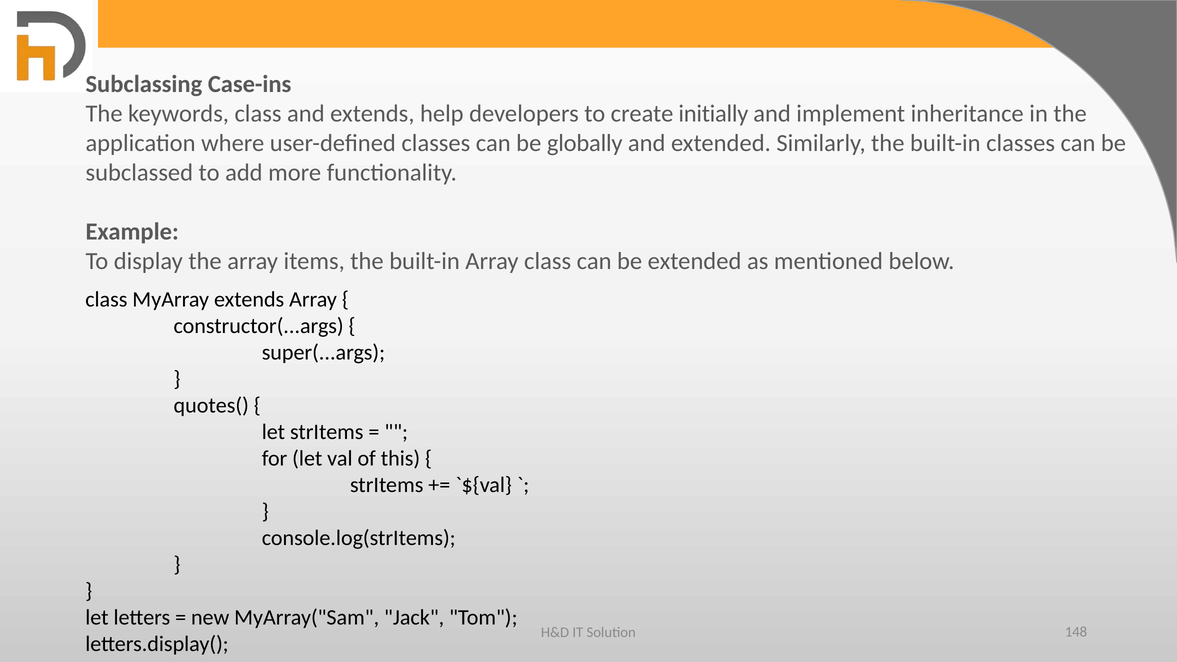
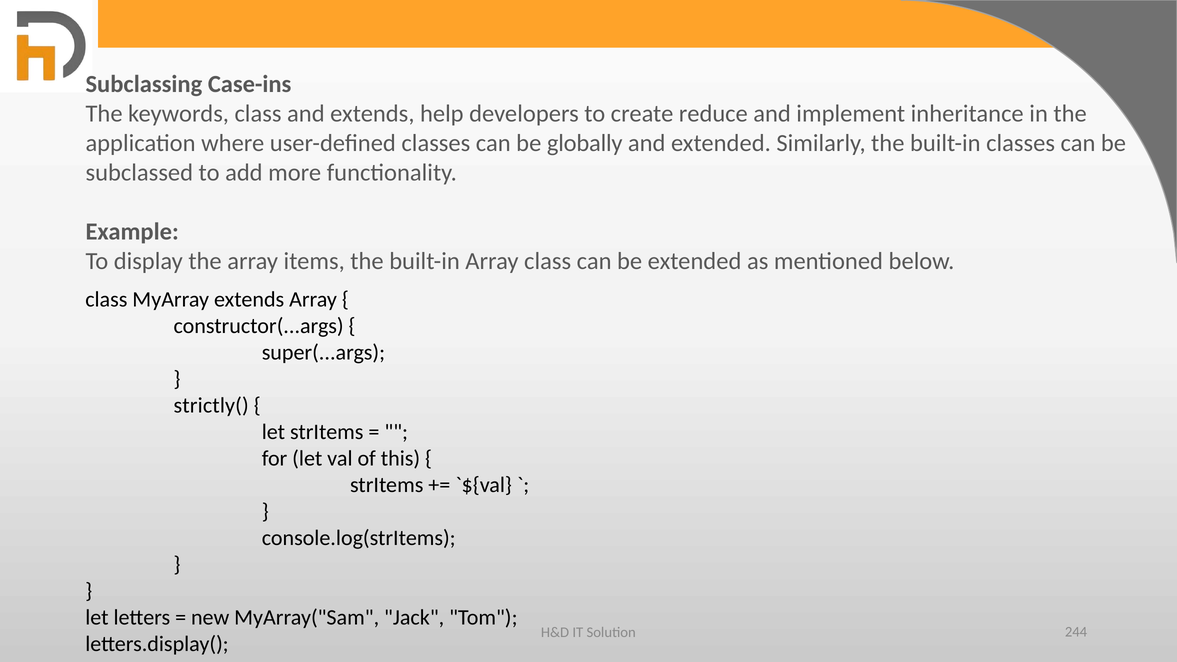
initially: initially -> reduce
quotes(: quotes( -> strictly(
148: 148 -> 244
